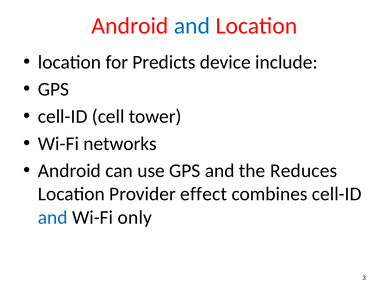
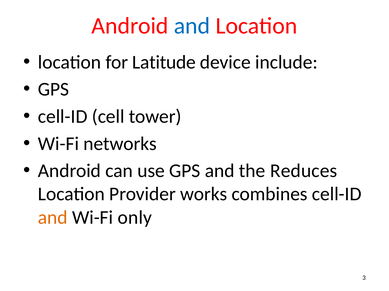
Predicts: Predicts -> Latitude
effect: effect -> works
and at (53, 218) colour: blue -> orange
